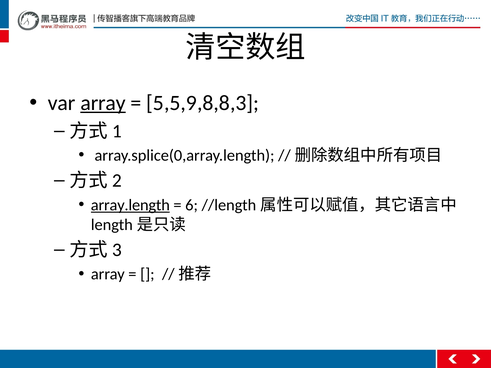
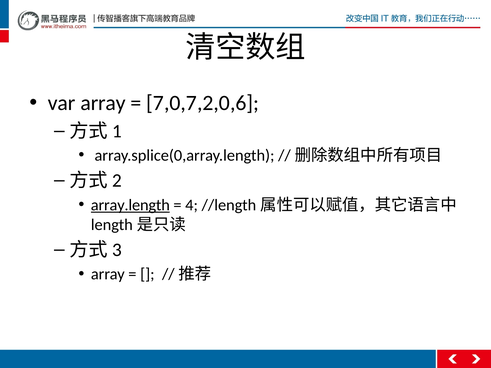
array at (103, 103) underline: present -> none
5,5,9,8,8,3: 5,5,9,8,8,3 -> 7,0,7,2,0,6
6: 6 -> 4
